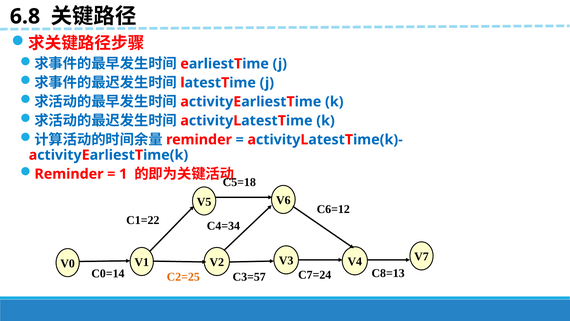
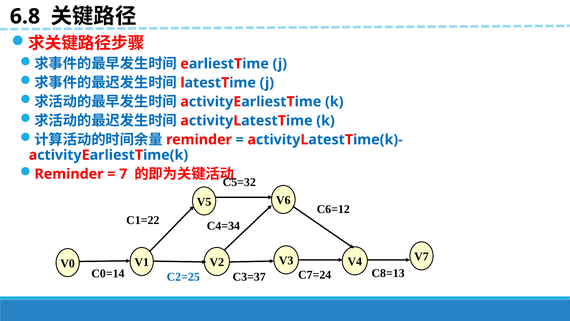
1: 1 -> 7
C5=18: C5=18 -> C5=32
C2=25 colour: orange -> blue
C3=57: C3=57 -> C3=37
